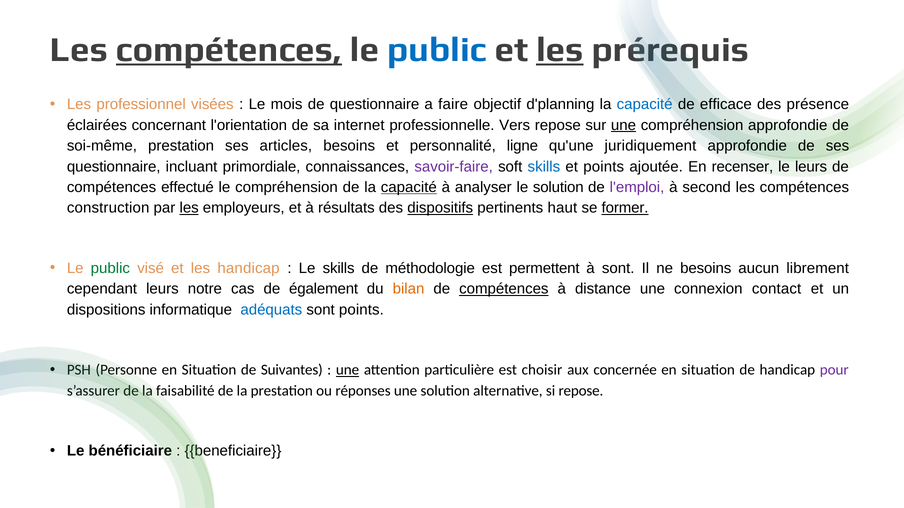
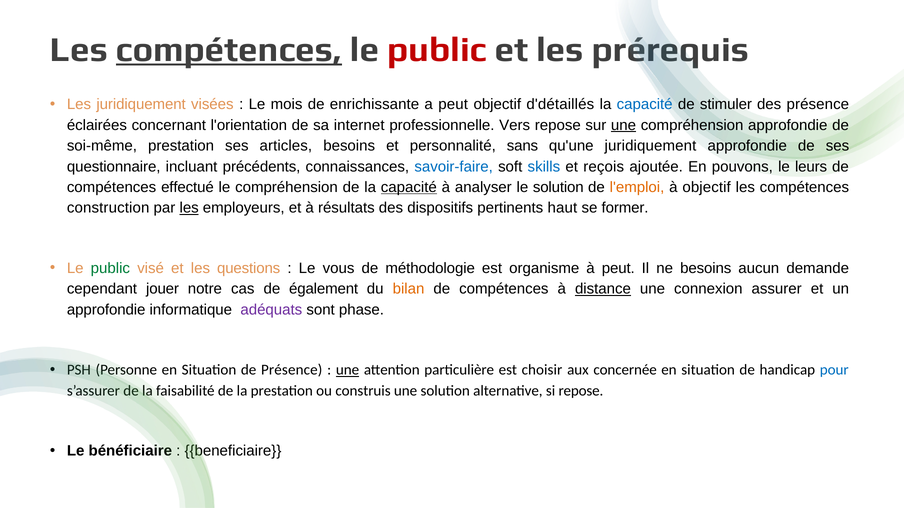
public at (437, 50) colour: blue -> red
les at (560, 50) underline: present -> none
Les professionnel: professionnel -> juridiquement
de questionnaire: questionnaire -> enrichissante
a faire: faire -> peut
d'planning: d'planning -> d'détaillés
efficace: efficace -> stimuler
ligne: ligne -> sans
primordiale: primordiale -> précédents
savoir-faire colour: purple -> blue
et points: points -> reçois
recenser: recenser -> pouvons
l'emploi colour: purple -> orange
à second: second -> objectif
dispositifs underline: present -> none
former underline: present -> none
les handicap: handicap -> questions
Le skills: skills -> vous
permettent: permettent -> organisme
à sont: sont -> peut
librement: librement -> demande
cependant leurs: leurs -> jouer
compétences at (504, 289) underline: present -> none
distance underline: none -> present
contact: contact -> assurer
dispositions at (106, 310): dispositions -> approfondie
adéquats colour: blue -> purple
sont points: points -> phase
de Suivantes: Suivantes -> Présence
pour colour: purple -> blue
réponses: réponses -> construis
